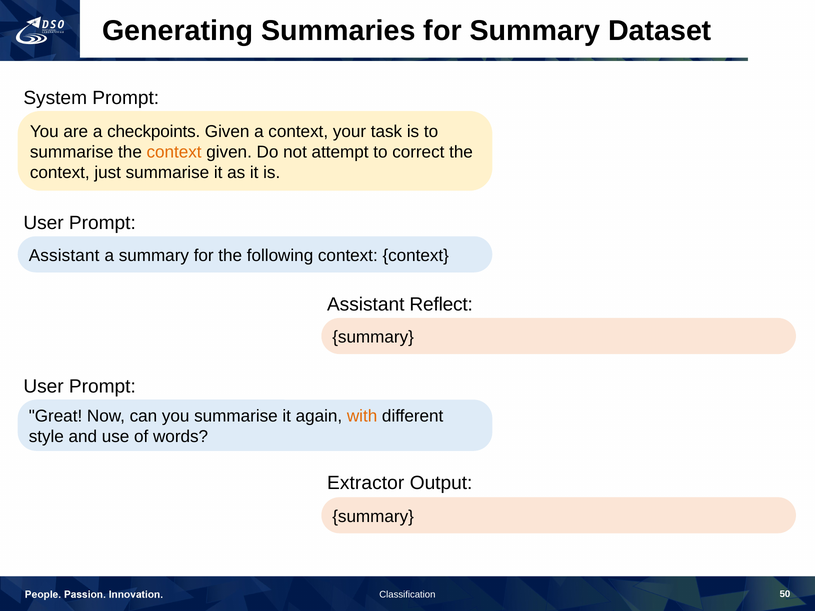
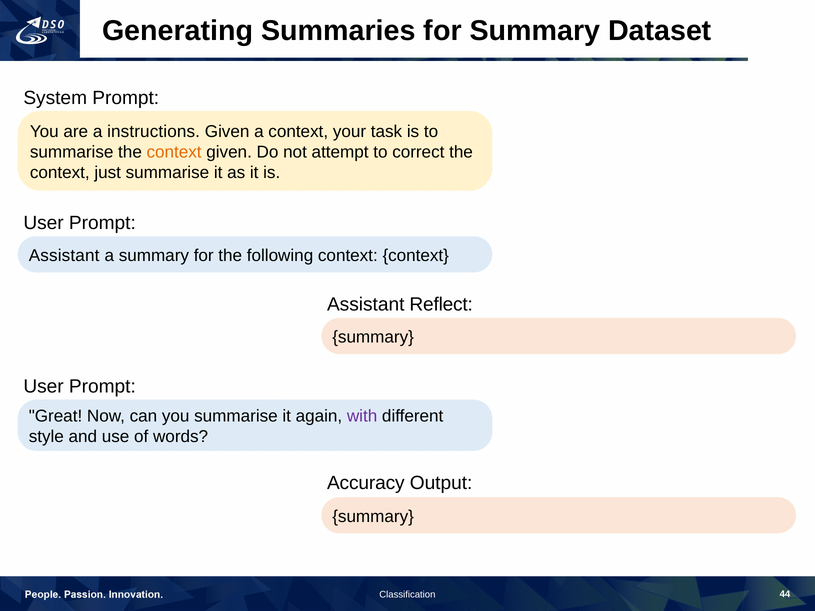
checkpoints: checkpoints -> instructions
with colour: orange -> purple
Extractor: Extractor -> Accuracy
50: 50 -> 44
